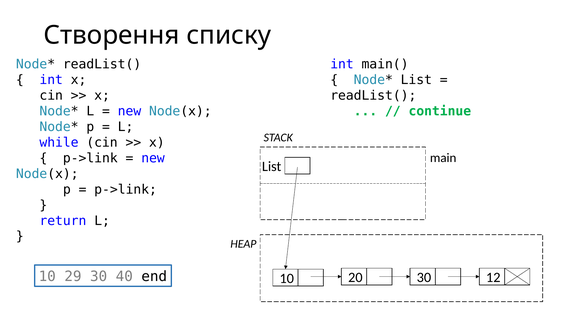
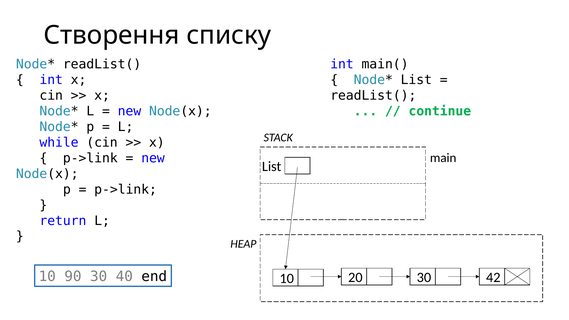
29: 29 -> 90
12: 12 -> 42
